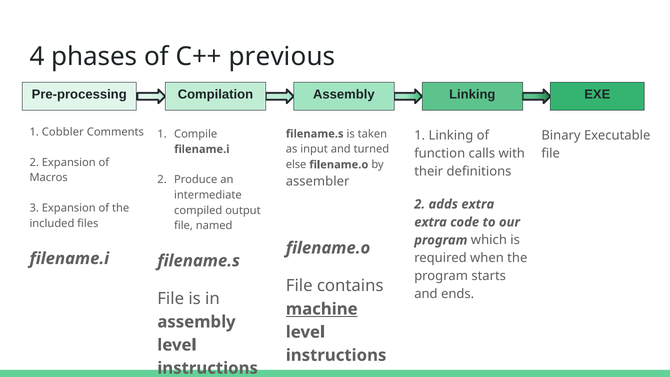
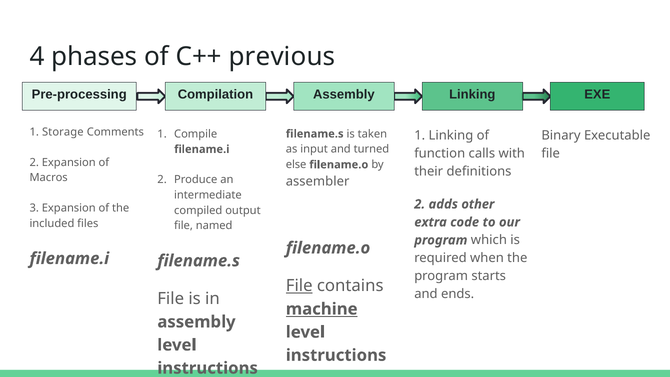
Cobbler: Cobbler -> Storage
adds extra: extra -> other
File at (299, 286) underline: none -> present
